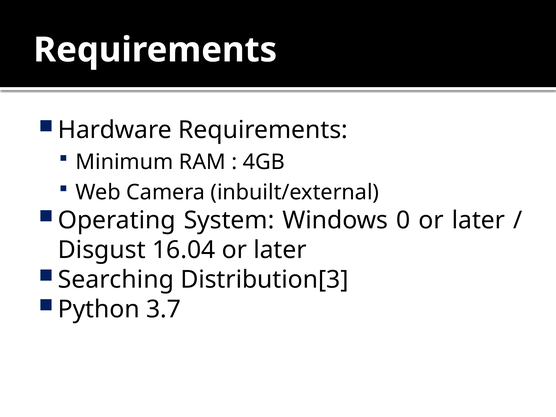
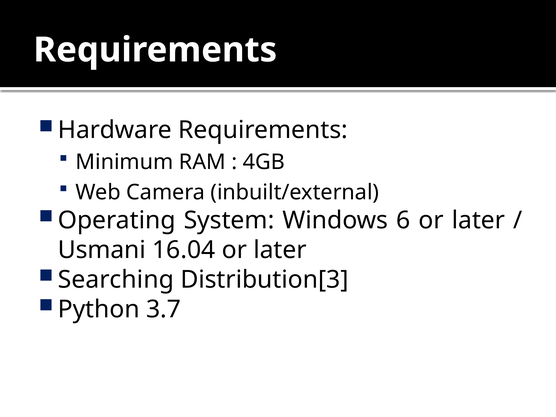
0: 0 -> 6
Disgust: Disgust -> Usmani
